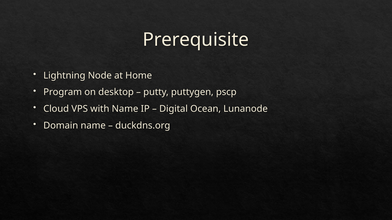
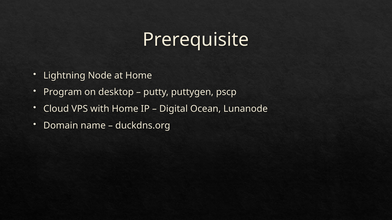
with Name: Name -> Home
